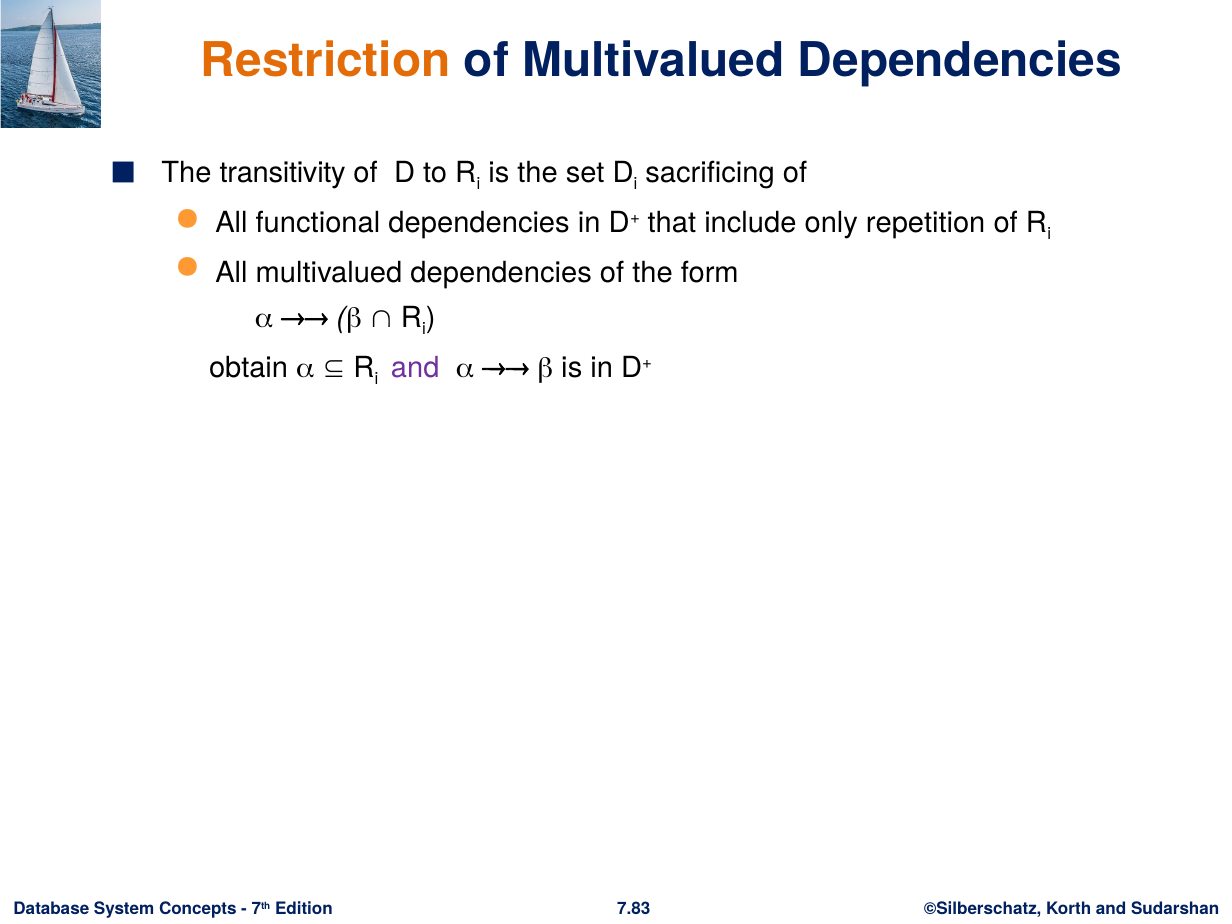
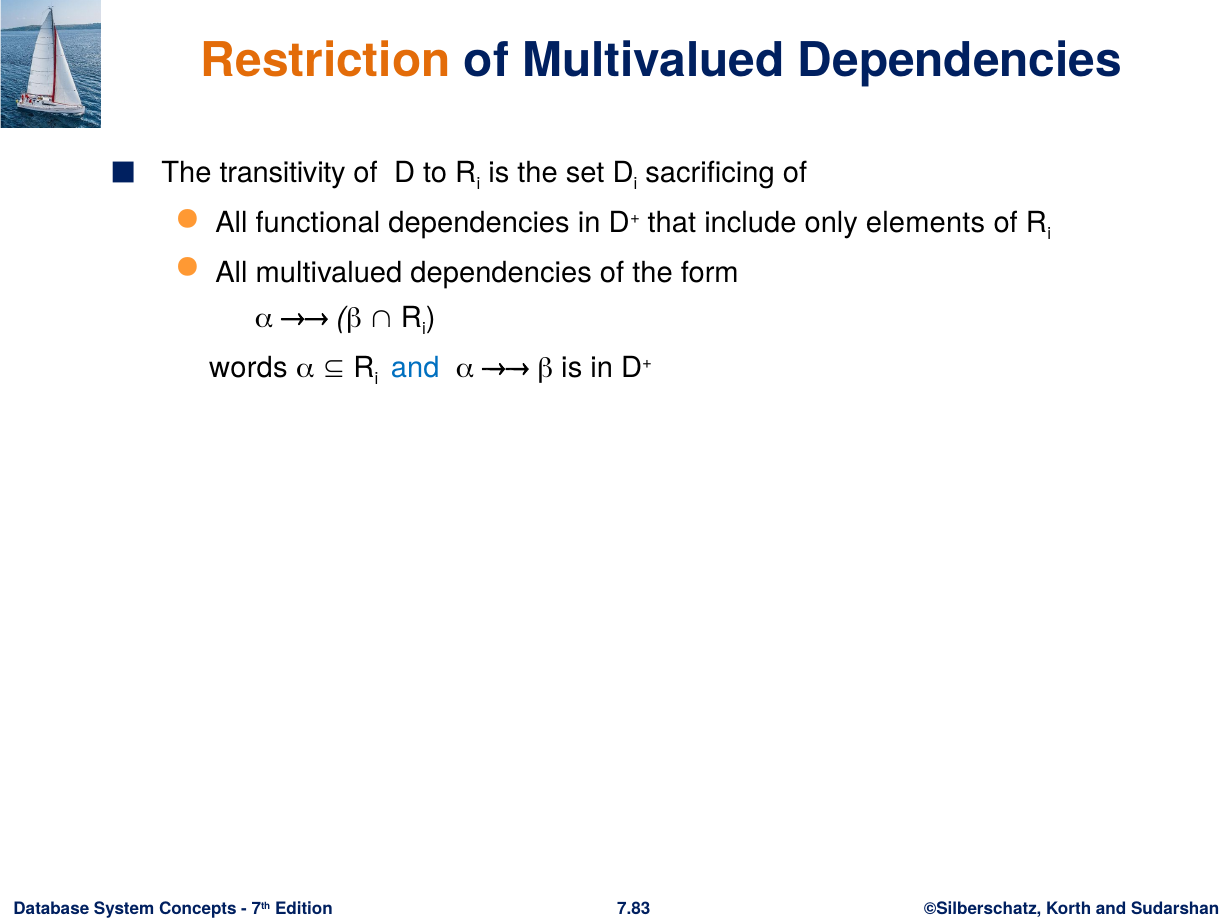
repetition: repetition -> elements
obtain: obtain -> words
and at (415, 368) colour: purple -> blue
